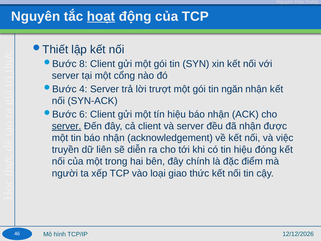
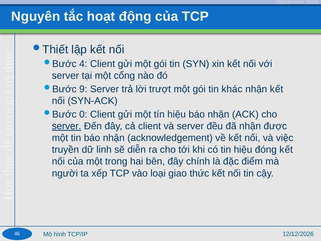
hoạt underline: present -> none
8: 8 -> 4
4: 4 -> 9
ngăn: ngăn -> khác
6: 6 -> 0
liên: liên -> linh
